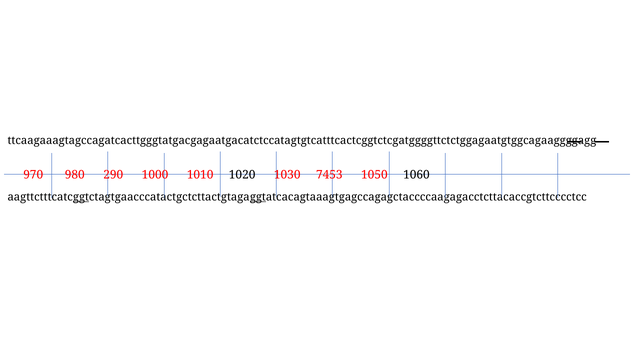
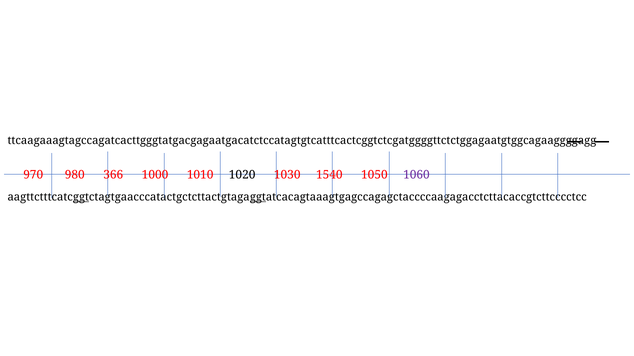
290: 290 -> 366
7453: 7453 -> 1540
1060 colour: black -> purple
